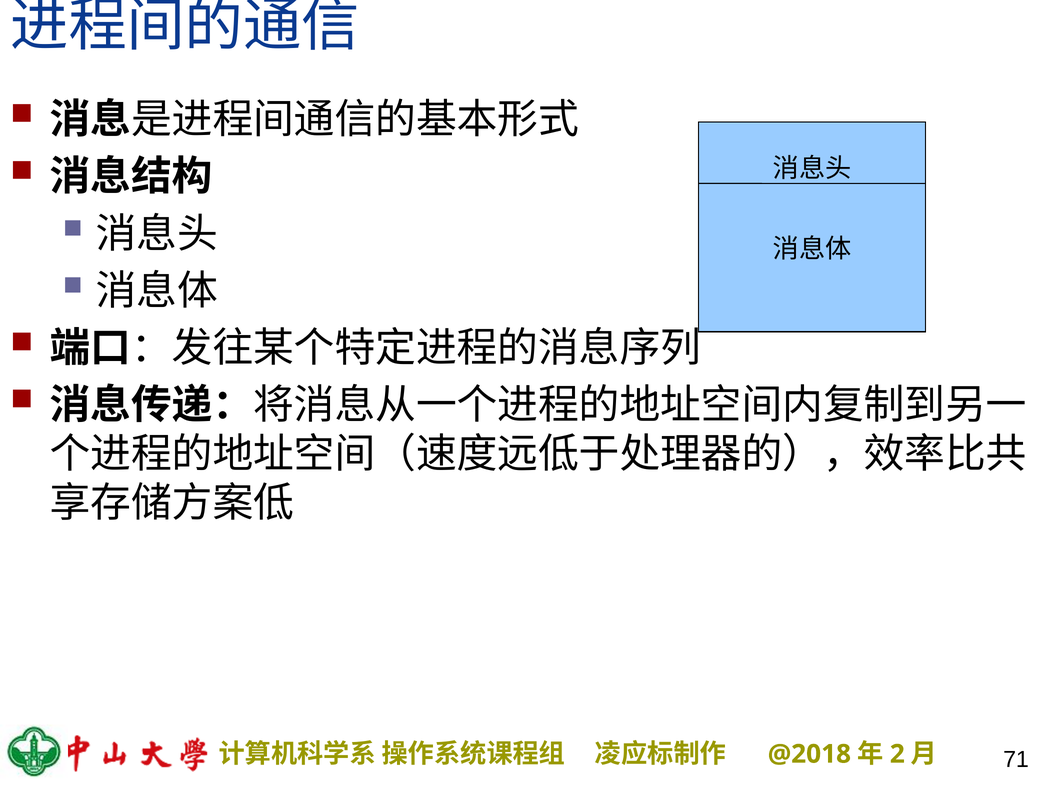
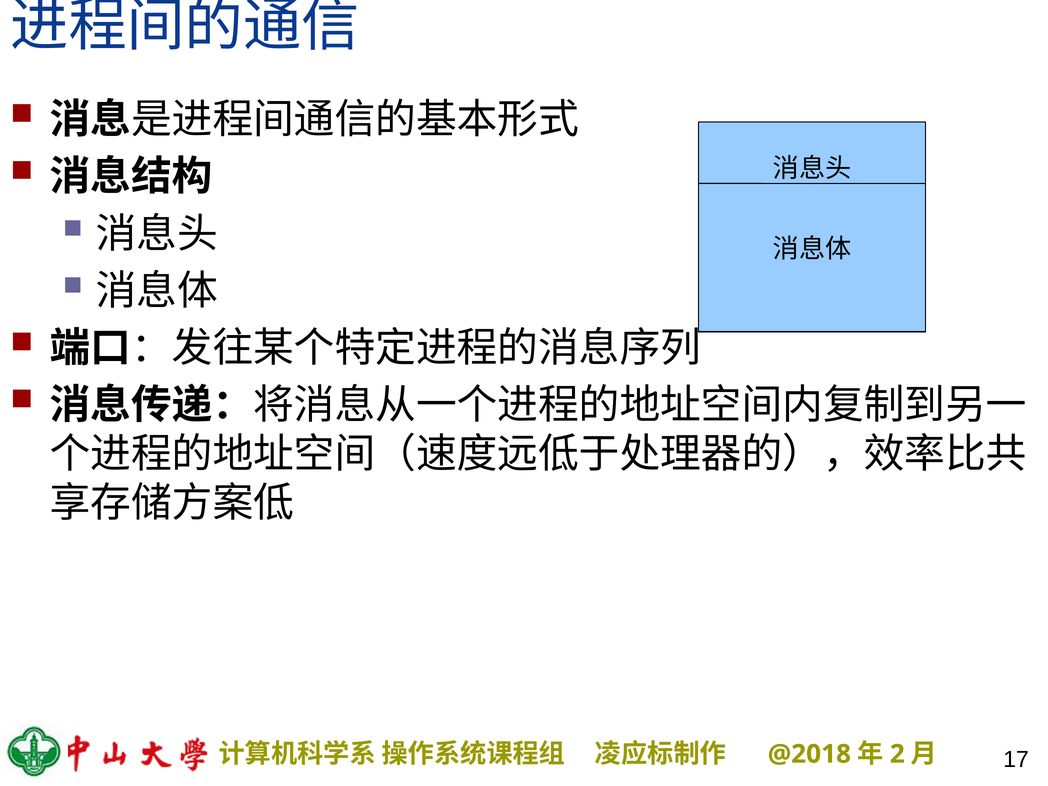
71: 71 -> 17
